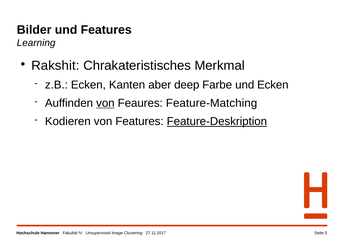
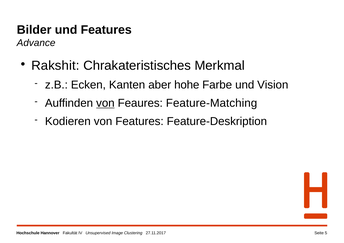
Learning: Learning -> Advance
deep: deep -> hohe
und Ecken: Ecken -> Vision
Feature-Deskription underline: present -> none
